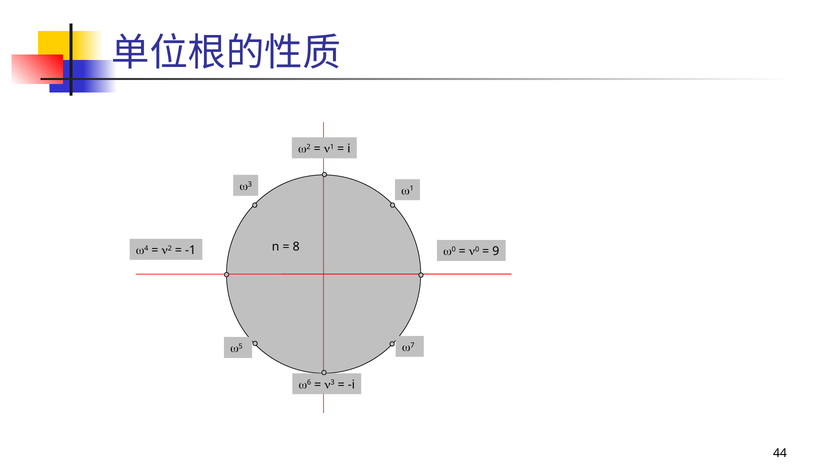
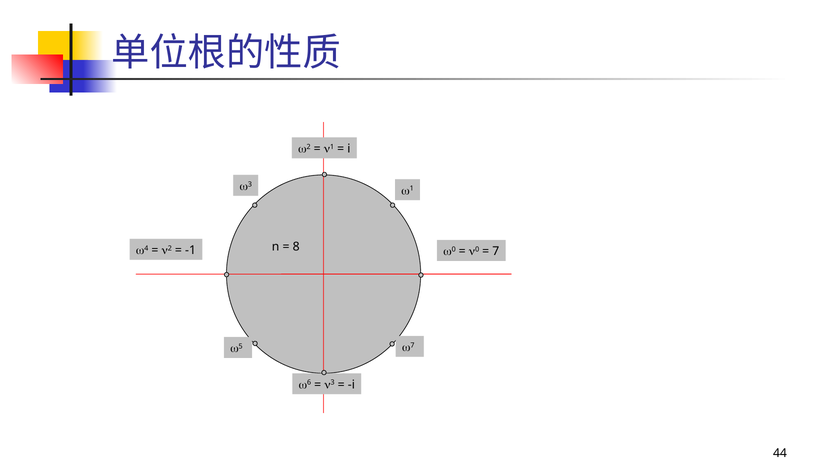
9: 9 -> 7
